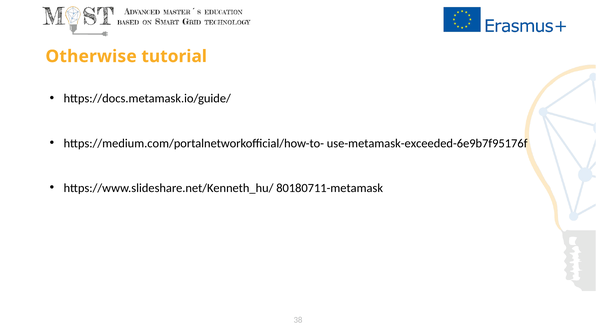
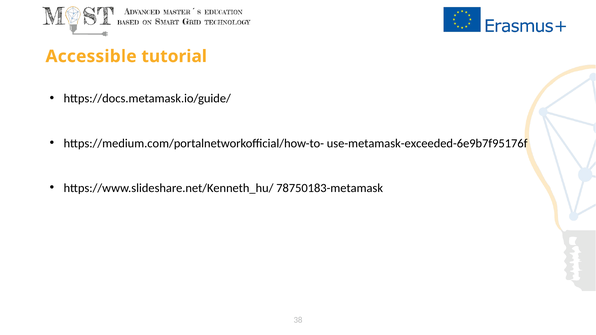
Otherwise: Otherwise -> Accessible
80180711-metamask: 80180711-metamask -> 78750183-metamask
